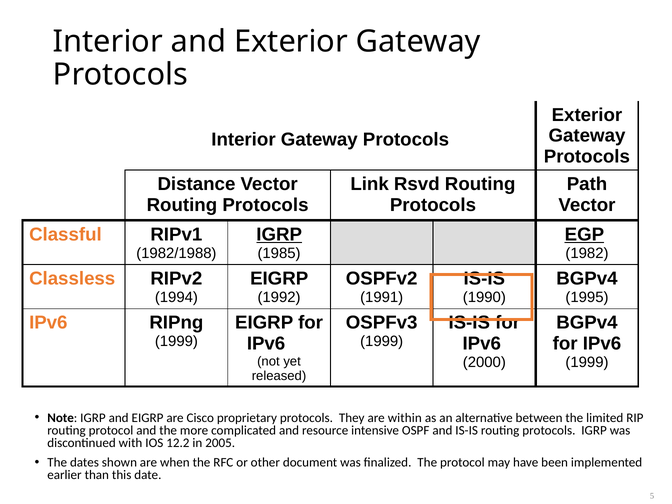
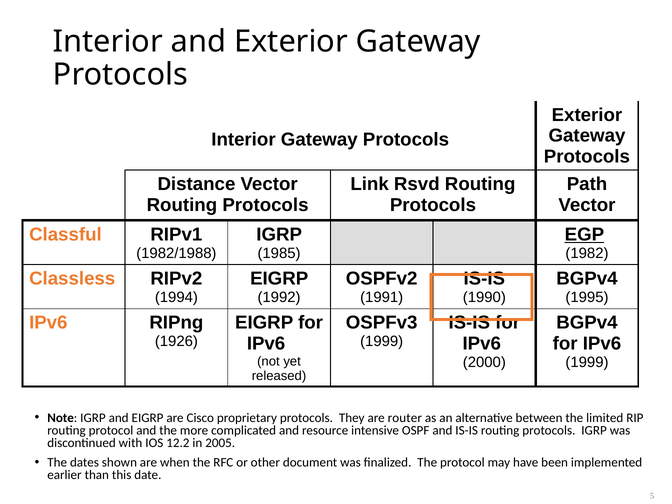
IGRP at (279, 235) underline: present -> none
1999 at (176, 341): 1999 -> 1926
within: within -> router
